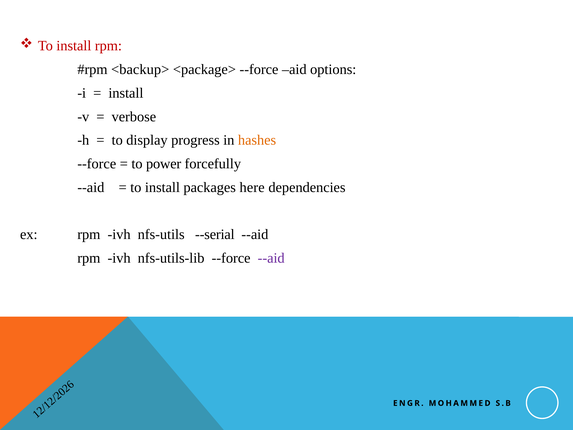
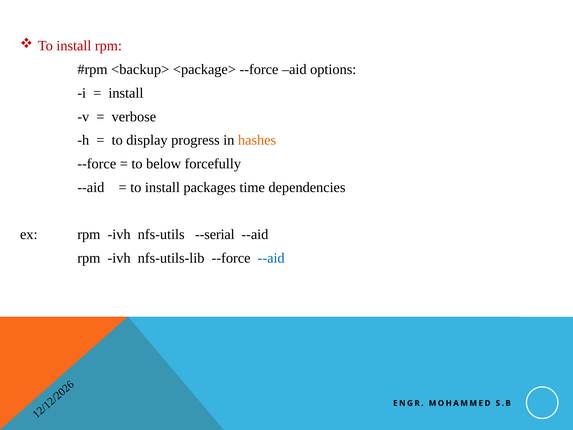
power: power -> below
here: here -> time
--aid at (271, 258) colour: purple -> blue
